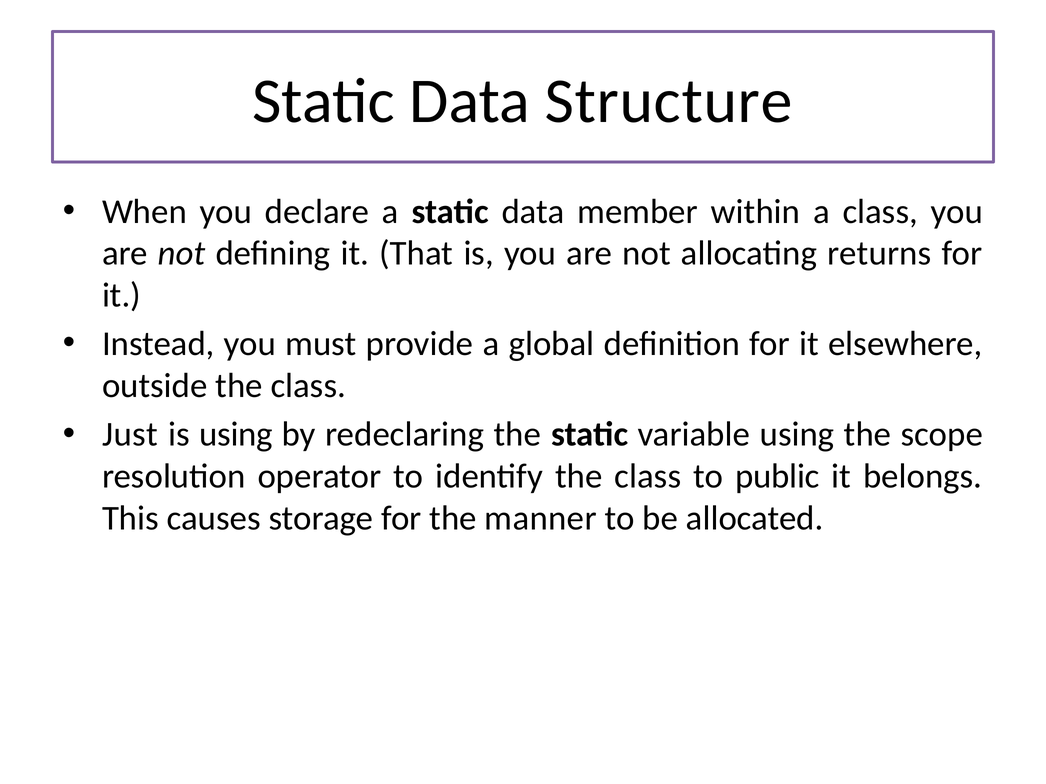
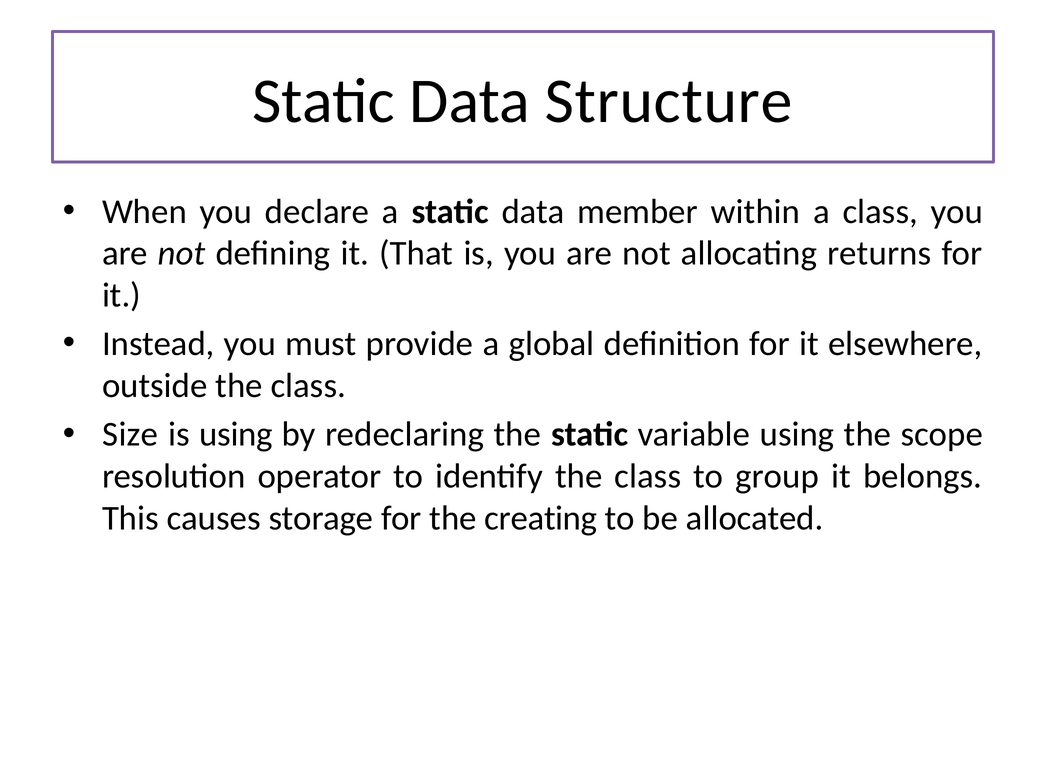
Just: Just -> Size
public: public -> group
manner: manner -> creating
